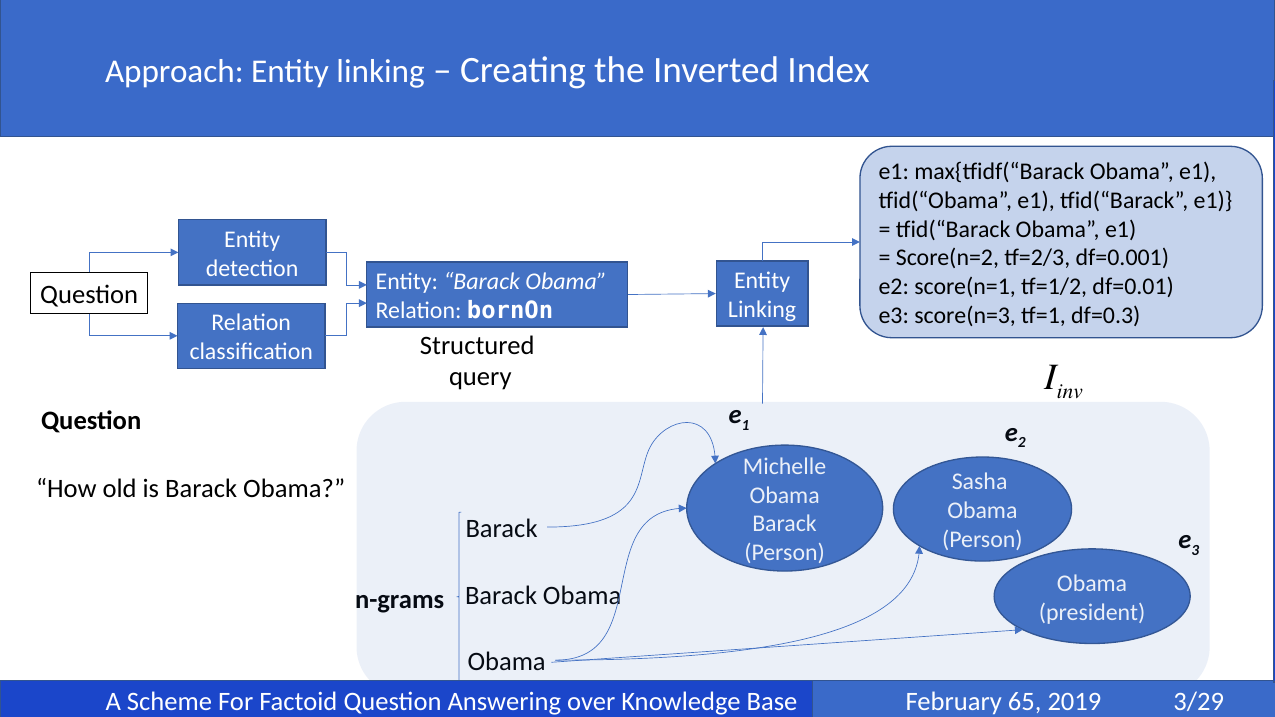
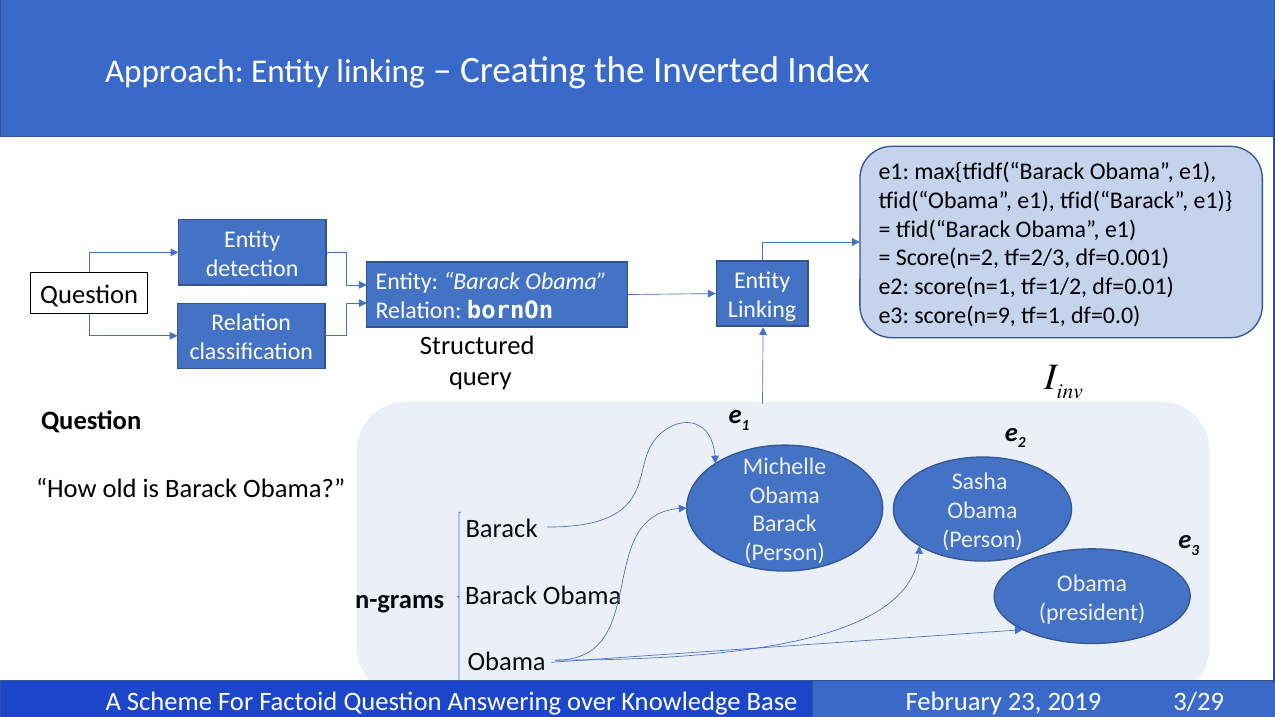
score(n=3: score(n=3 -> score(n=9
df=0.3: df=0.3 -> df=0.0
65: 65 -> 23
